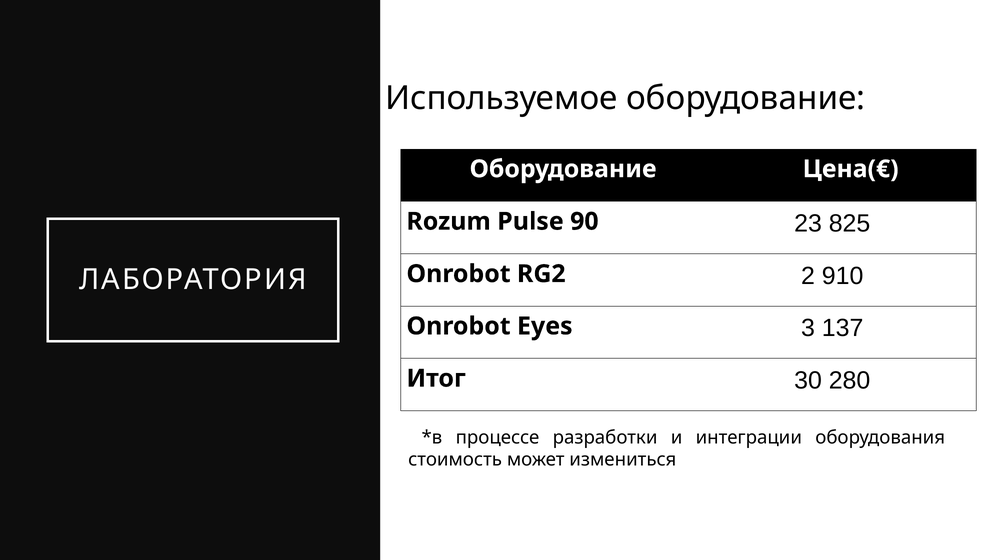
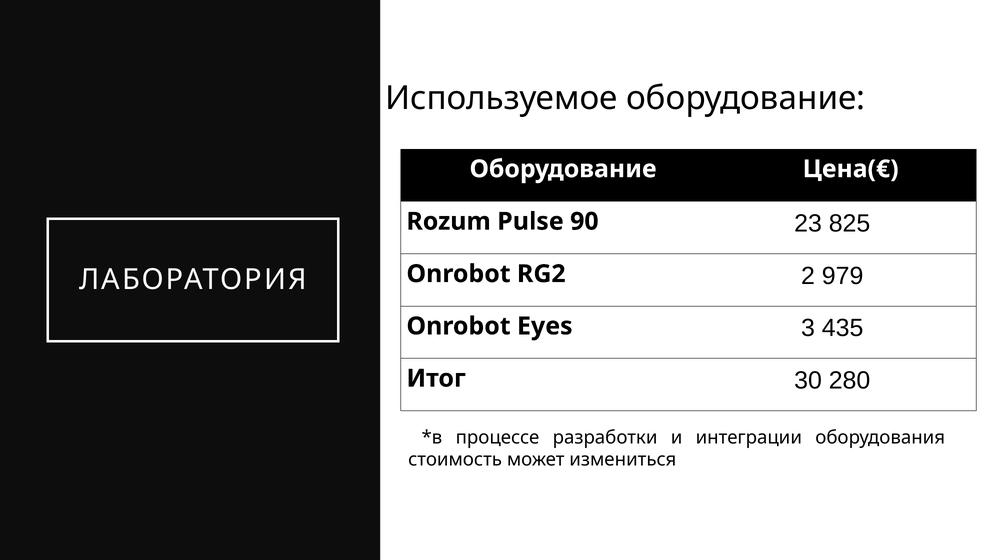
910: 910 -> 979
137: 137 -> 435
